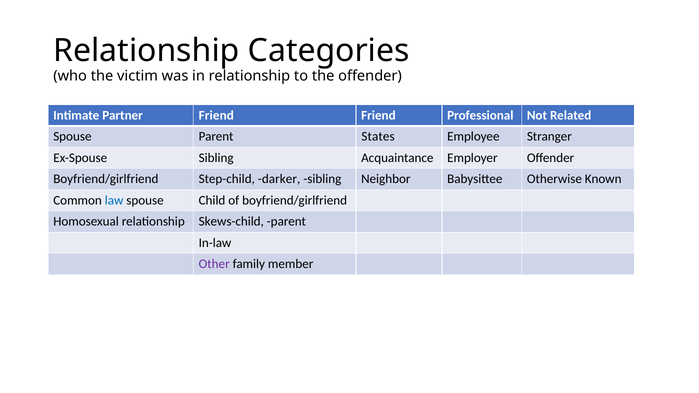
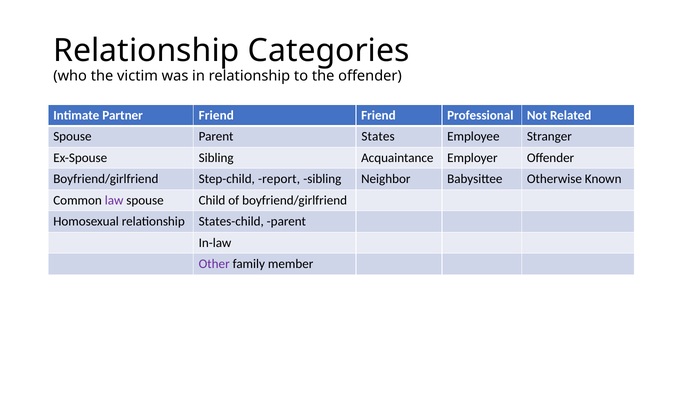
darker: darker -> report
law colour: blue -> purple
Skews-child: Skews-child -> States-child
